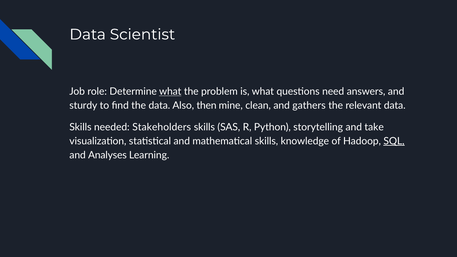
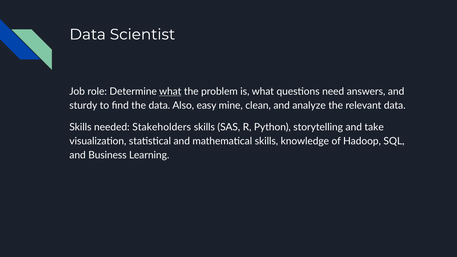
then: then -> easy
gathers: gathers -> analyze
SQL underline: present -> none
Analyses: Analyses -> Business
